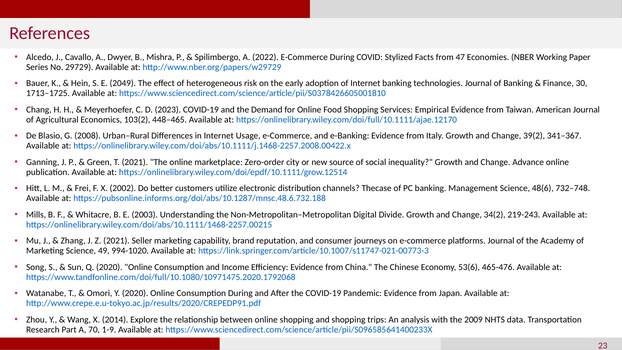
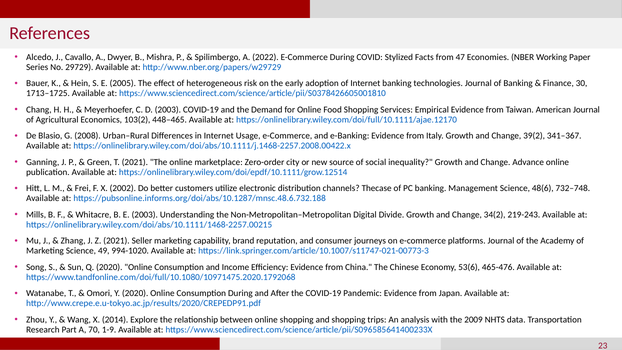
2049: 2049 -> 2005
D 2023: 2023 -> 2003
